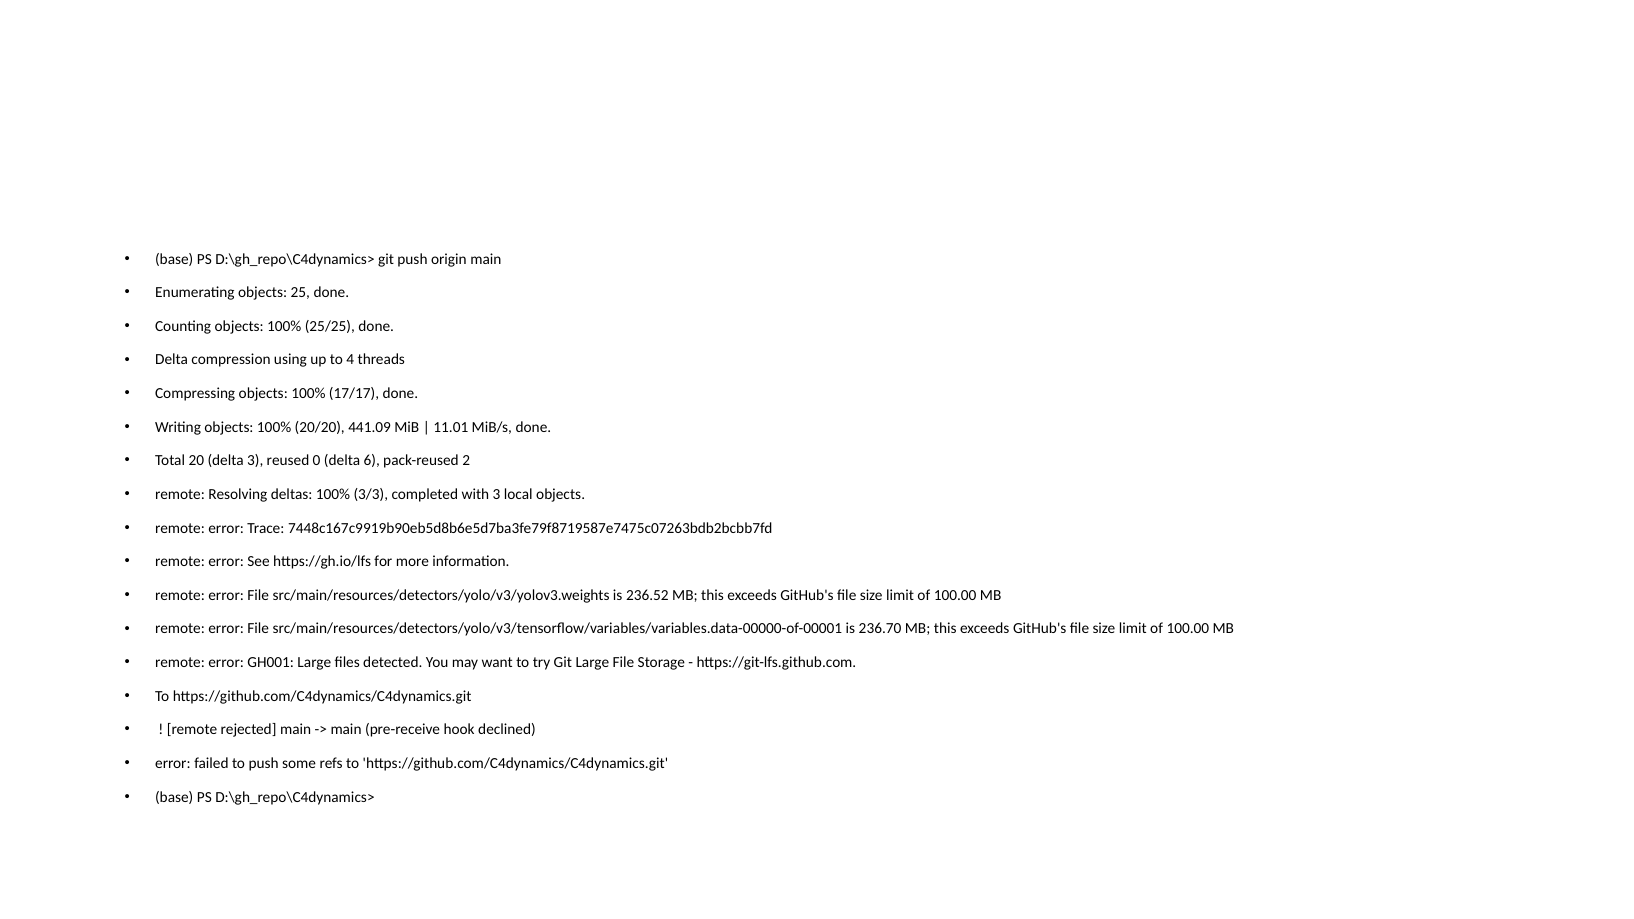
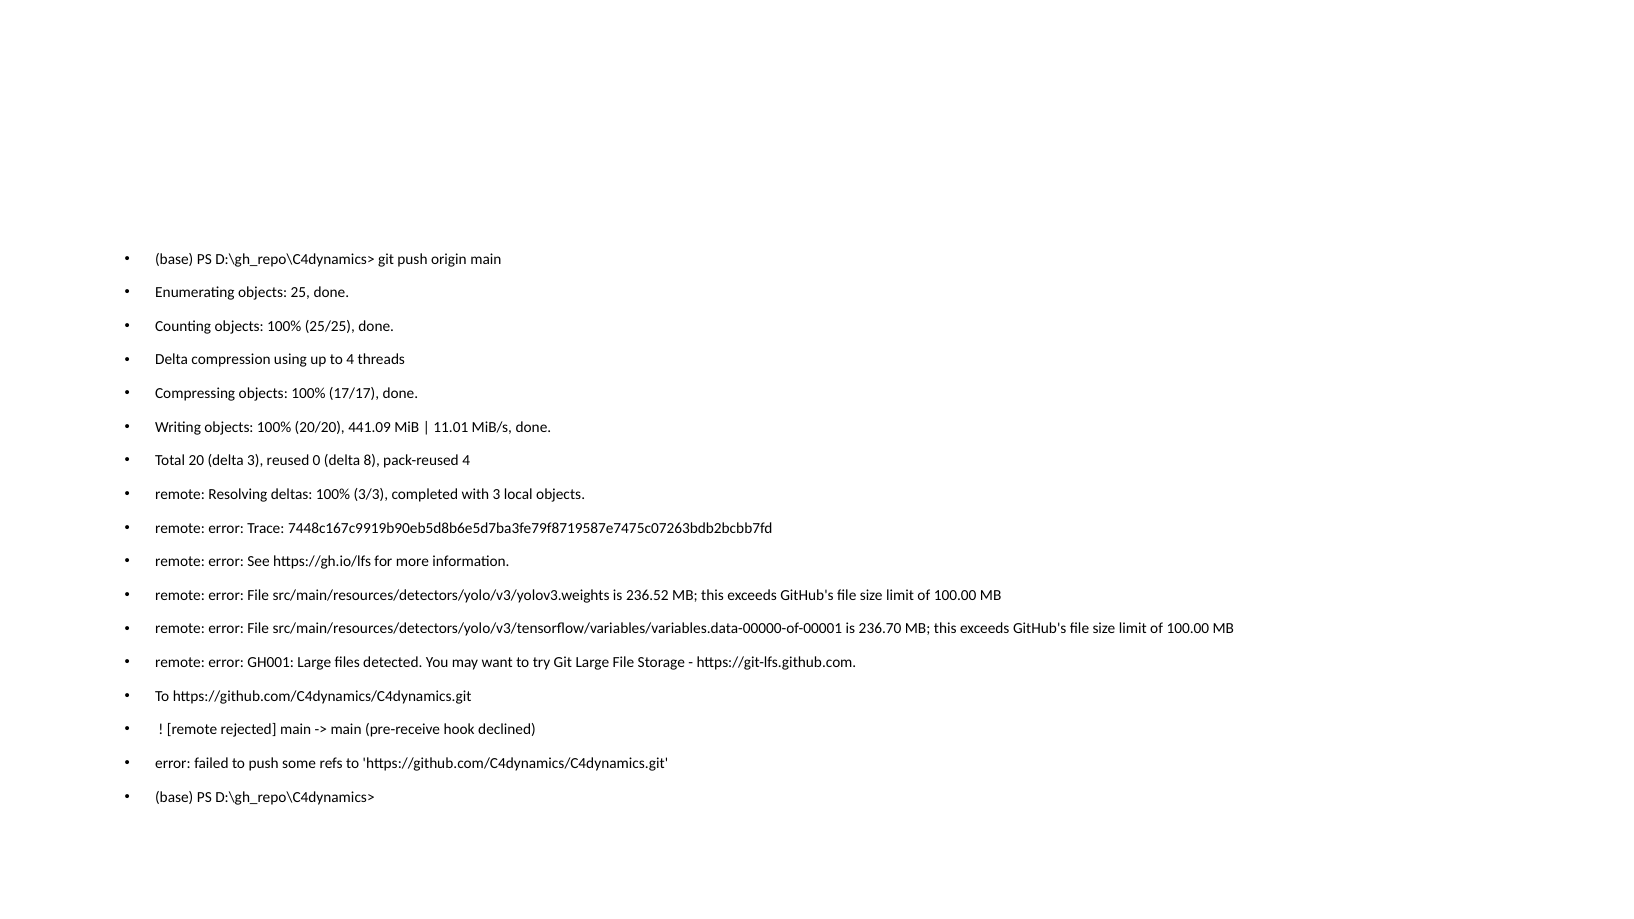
6: 6 -> 8
pack-reused 2: 2 -> 4
